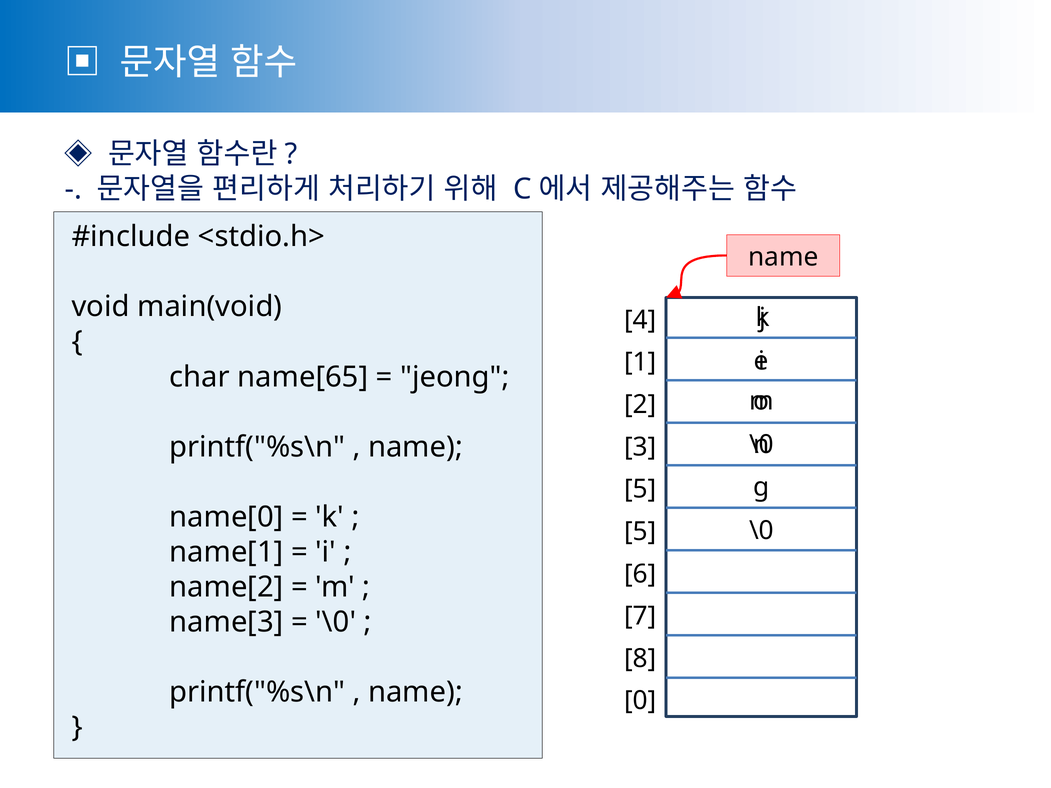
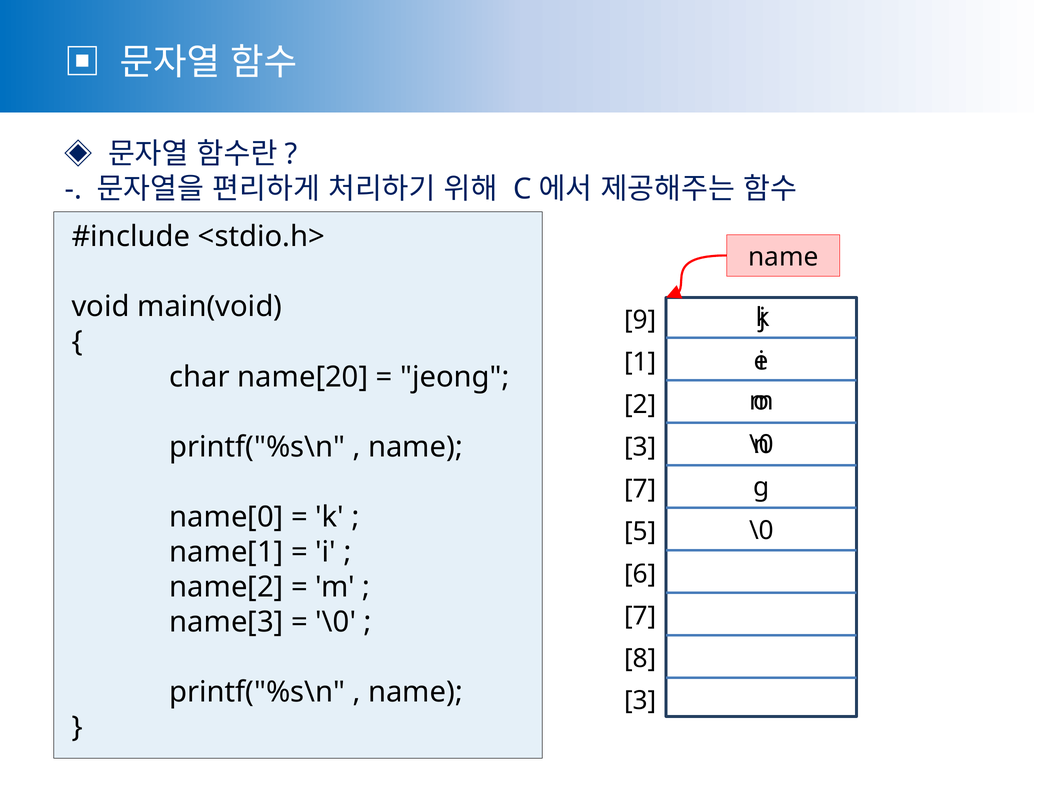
4: 4 -> 9
name[65: name[65 -> name[20
5 at (640, 489): 5 -> 7
0 at (640, 701): 0 -> 3
